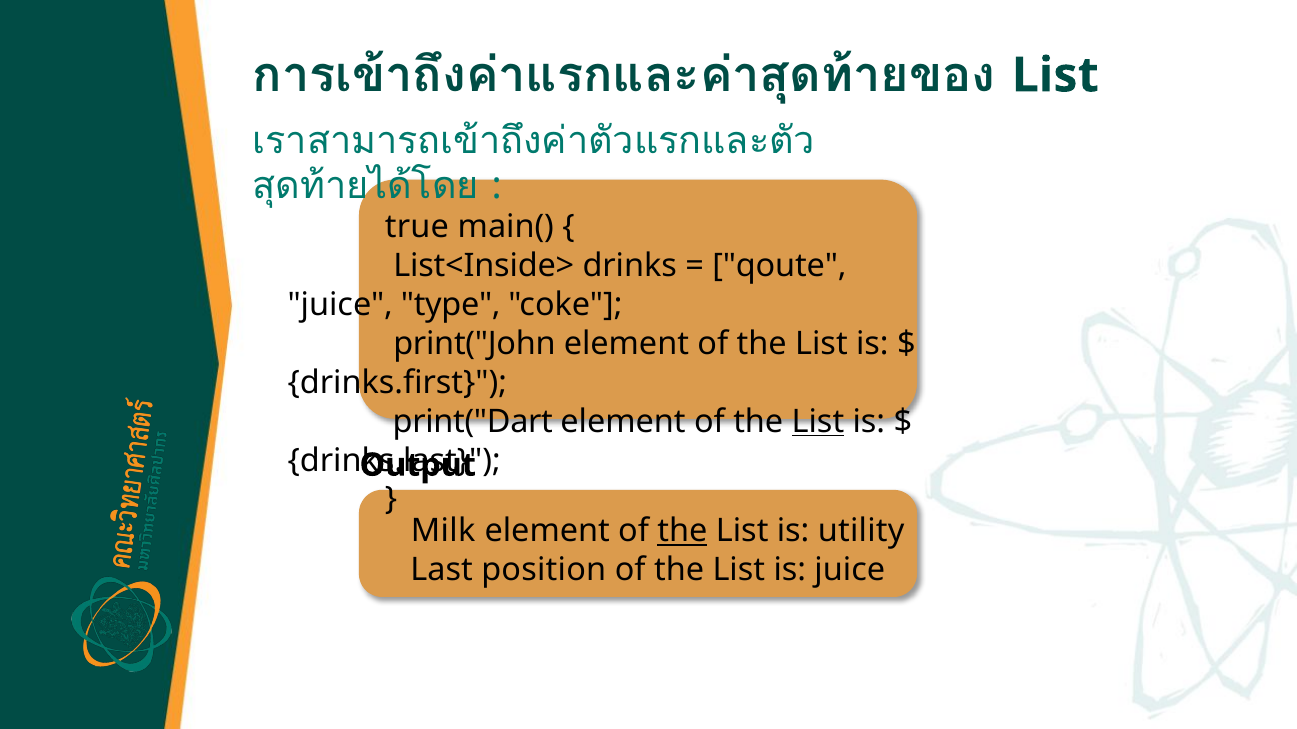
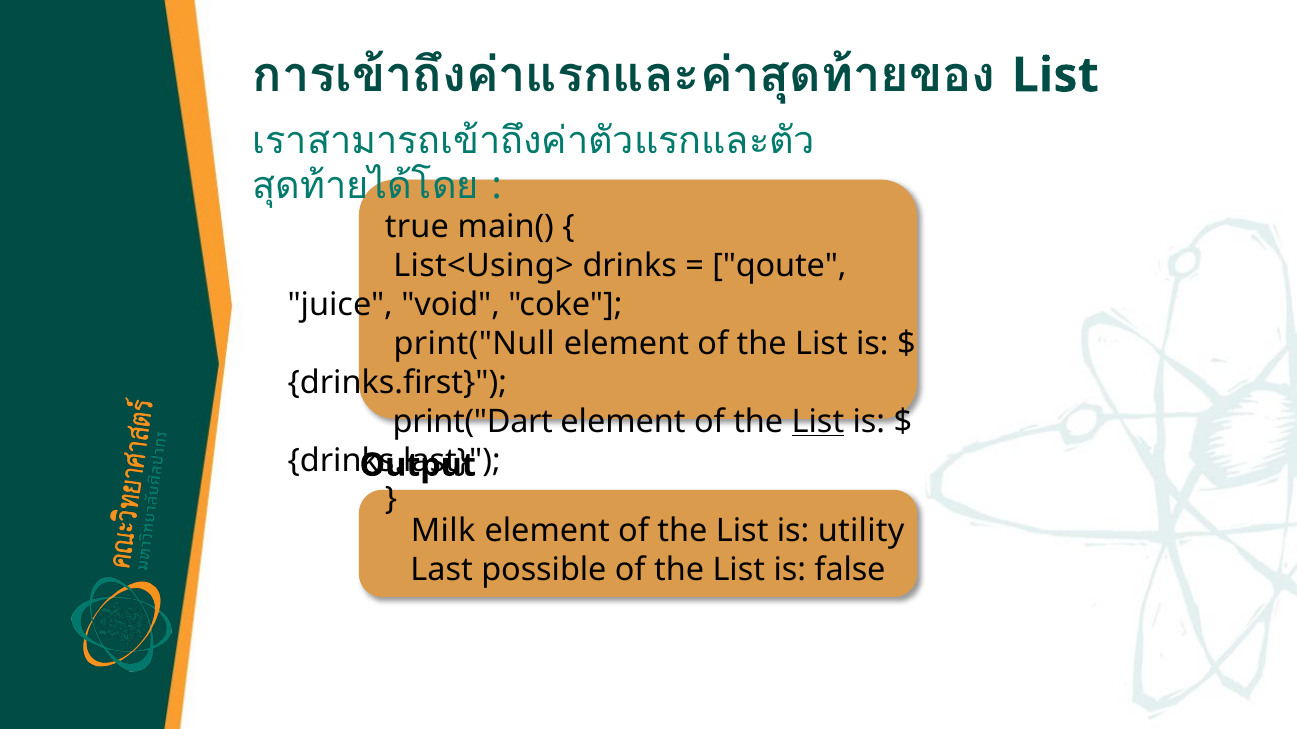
List<Inside>: List<Inside> -> List<Using>
type: type -> void
print("John: print("John -> print("Null
the at (682, 531) underline: present -> none
position: position -> possible
is juice: juice -> false
